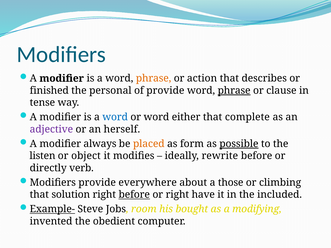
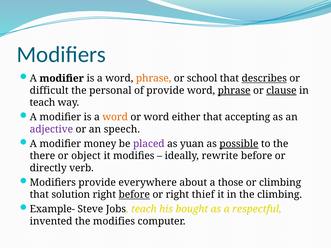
action: action -> school
describes underline: none -> present
finished: finished -> difficult
clause underline: none -> present
tense at (42, 103): tense -> teach
word at (115, 117) colour: blue -> orange
complete: complete -> accepting
herself: herself -> speech
always: always -> money
placed colour: orange -> purple
form: form -> yuan
listen: listen -> there
have: have -> thief
the included: included -> climbing
Example- underline: present -> none
Jobs room: room -> teach
modifying: modifying -> respectful
the obedient: obedient -> modifies
